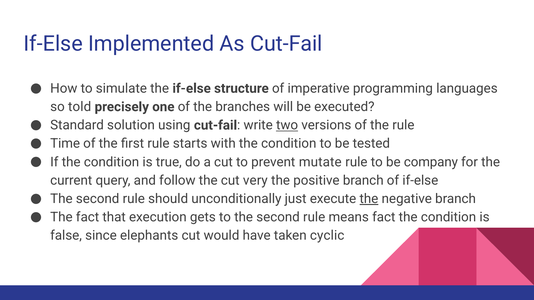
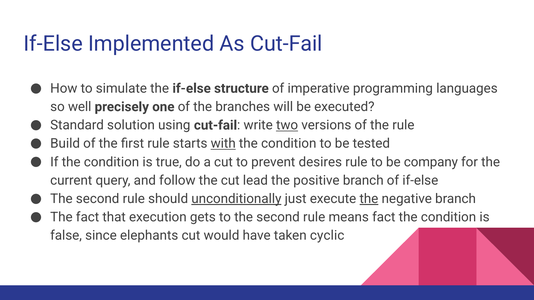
told: told -> well
Time: Time -> Build
with underline: none -> present
mutate: mutate -> desires
very: very -> lead
unconditionally underline: none -> present
